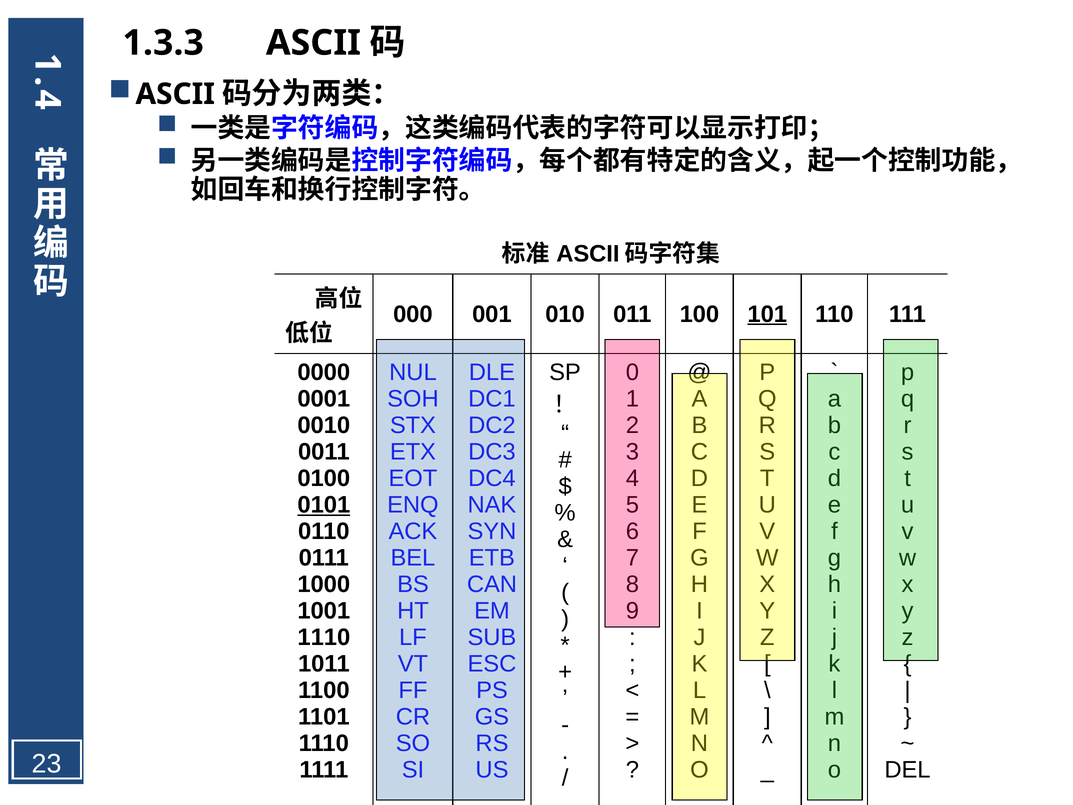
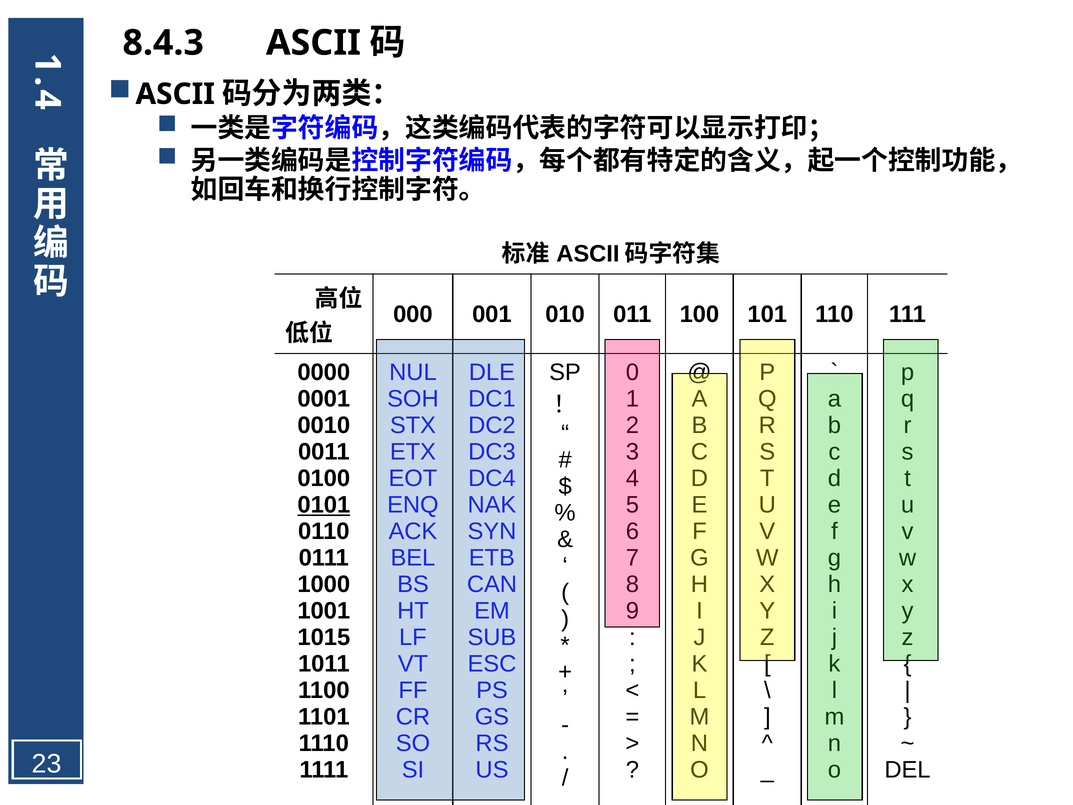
1.3.3: 1.3.3 -> 8.4.3
101 underline: present -> none
1110 at (324, 637): 1110 -> 1015
